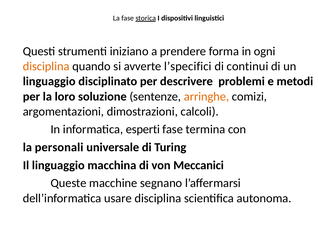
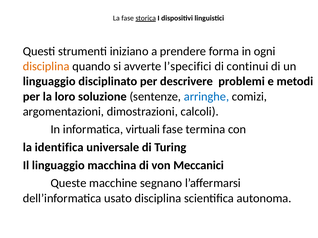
arringhe colour: orange -> blue
esperti: esperti -> virtuali
personali: personali -> identifica
usare: usare -> usato
